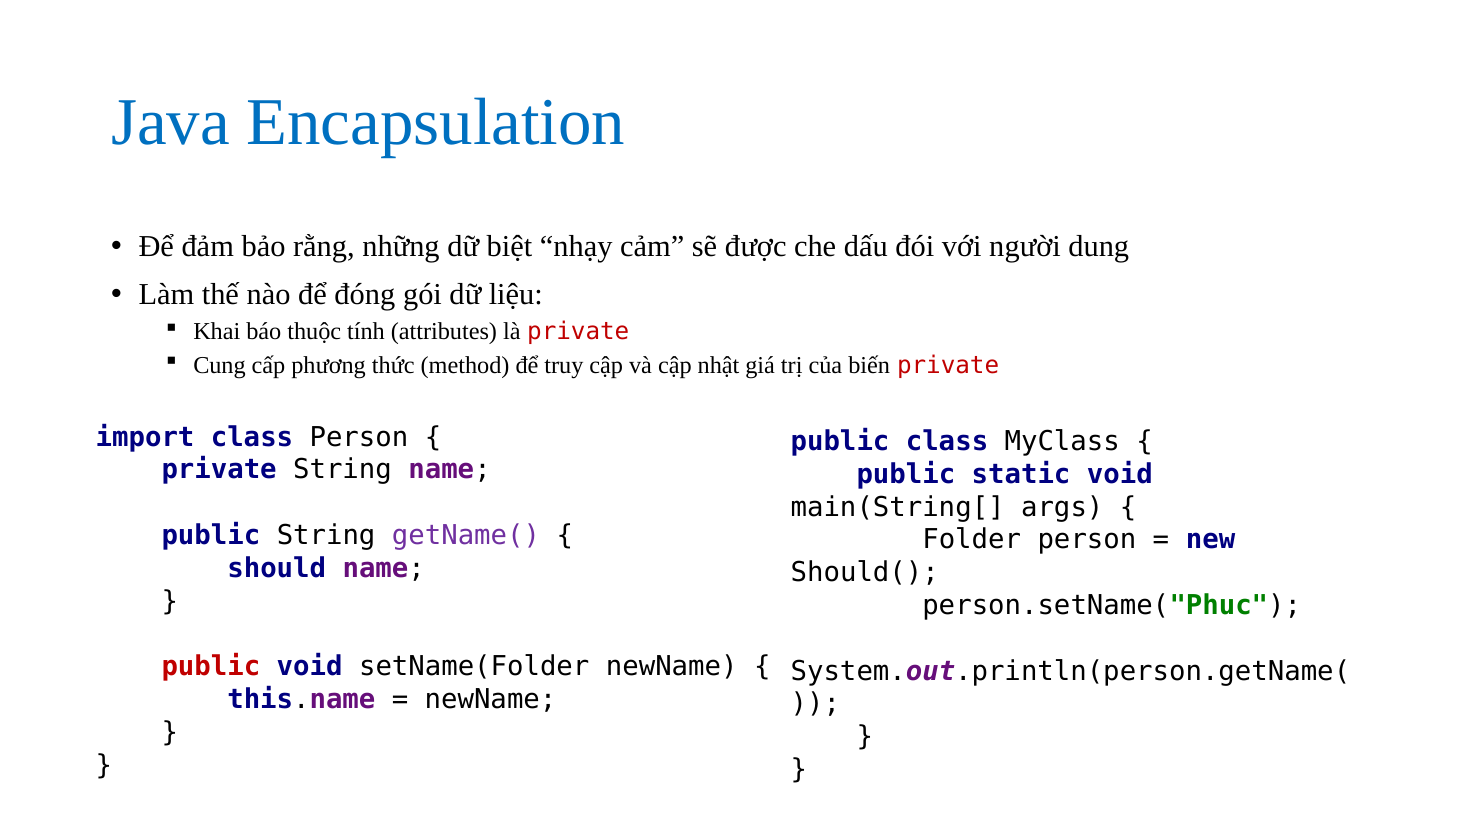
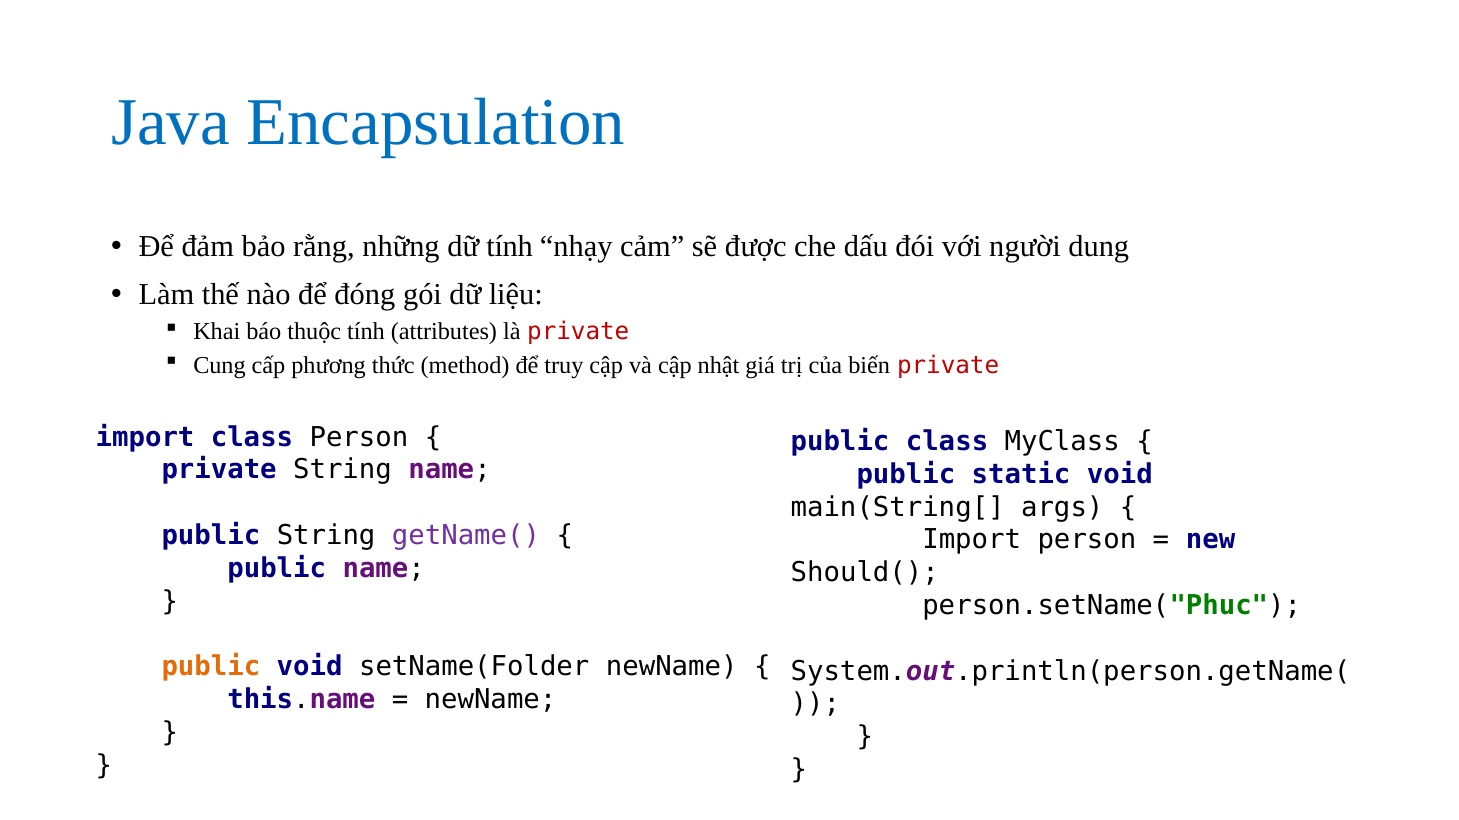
dữ biệt: biệt -> tính
Folder at (972, 540): Folder -> Import
should at (277, 569): should -> public
public at (211, 667) colour: red -> orange
